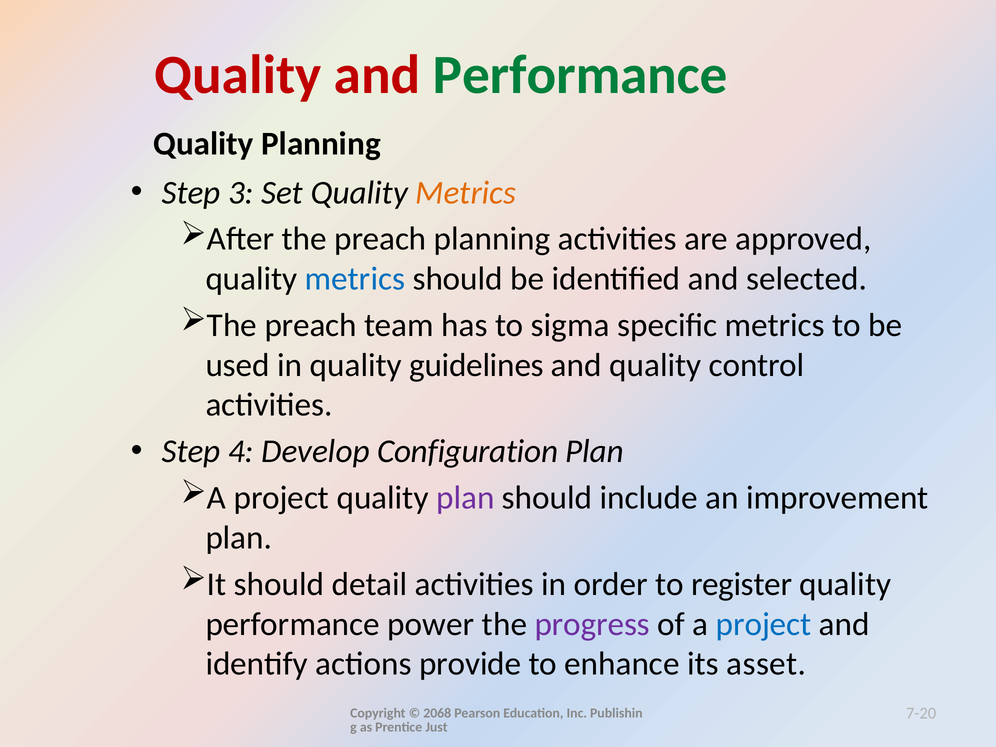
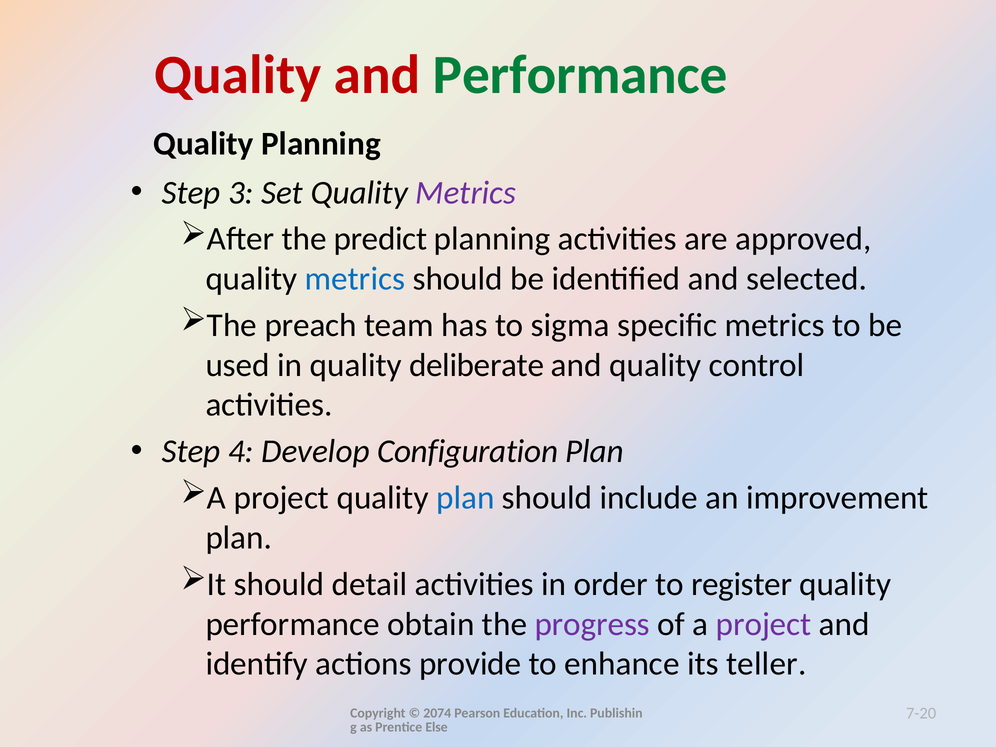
Metrics at (466, 193) colour: orange -> purple
After the preach: preach -> predict
guidelines: guidelines -> deliberate
plan at (465, 498) colour: purple -> blue
power: power -> obtain
project at (764, 624) colour: blue -> purple
asset: asset -> teller
2068: 2068 -> 2074
Just: Just -> Else
